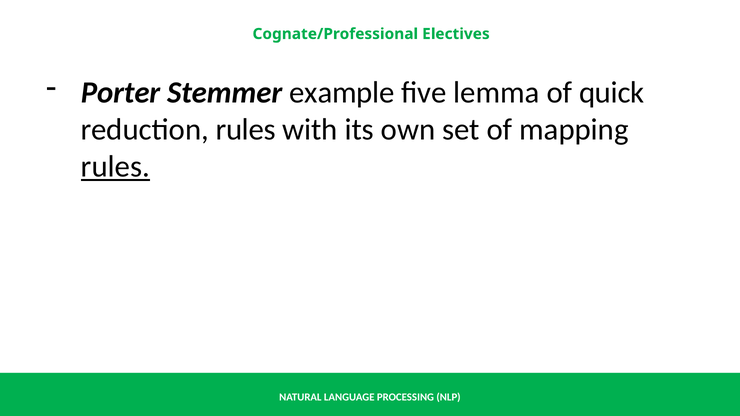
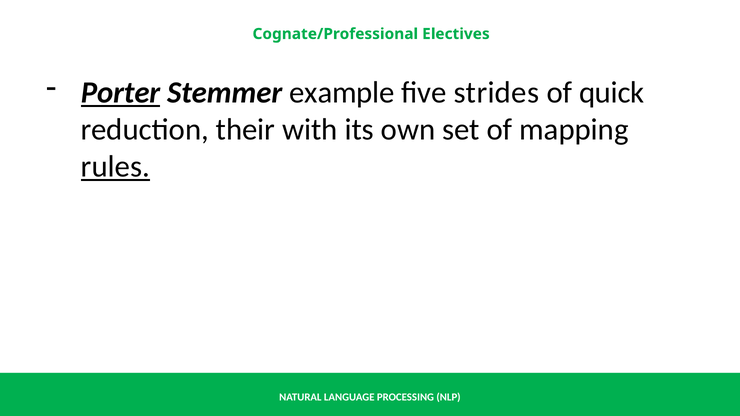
Porter underline: none -> present
lemma: lemma -> strides
reduction rules: rules -> their
